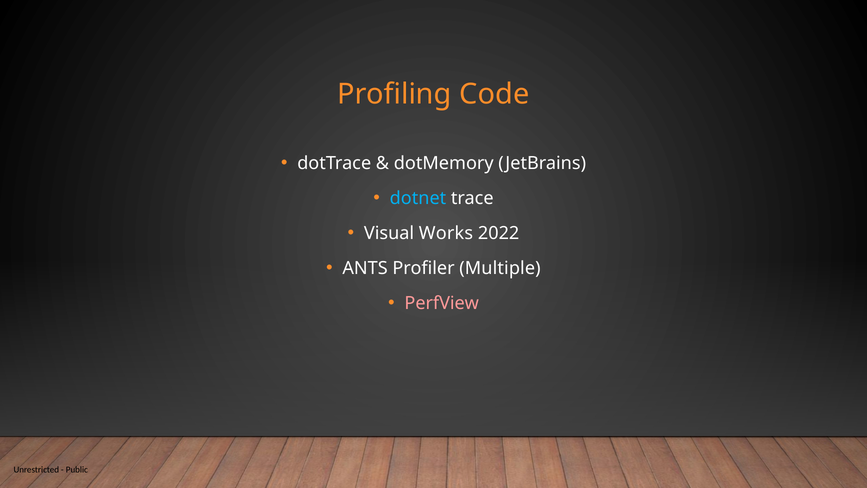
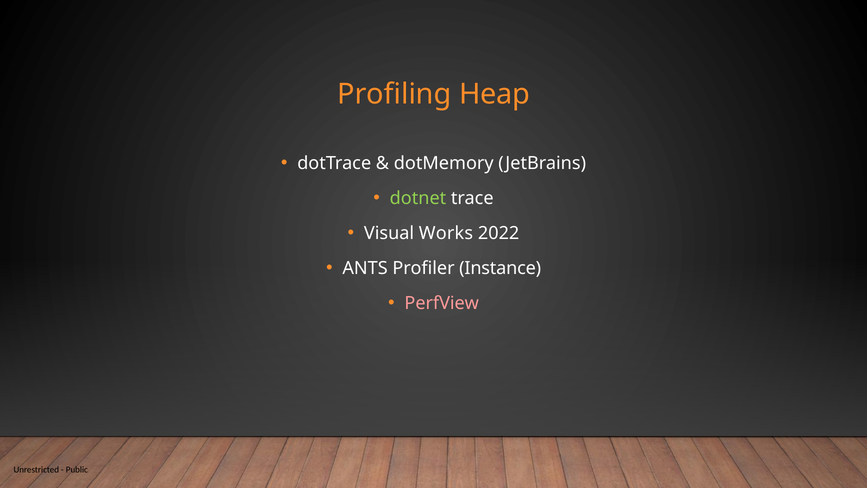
Code: Code -> Heap
dotnet colour: light blue -> light green
Multiple: Multiple -> Instance
